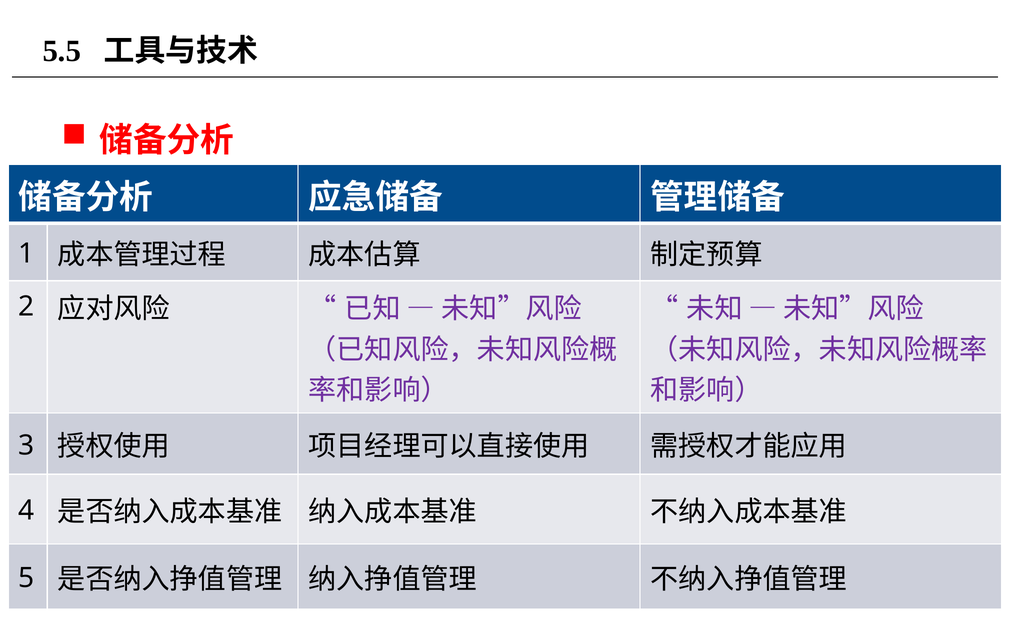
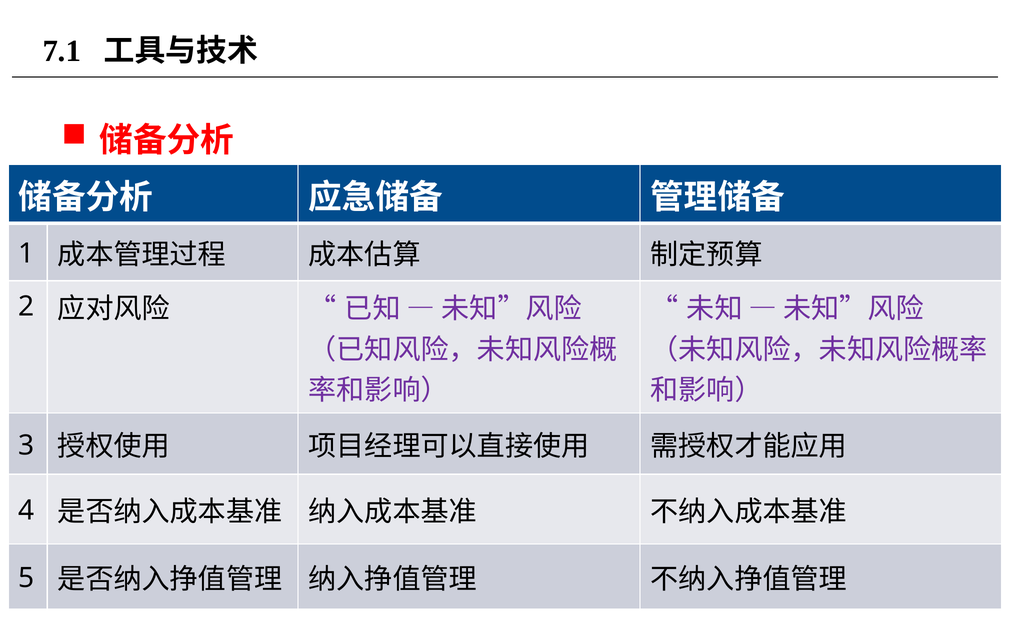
5.5: 5.5 -> 7.1
